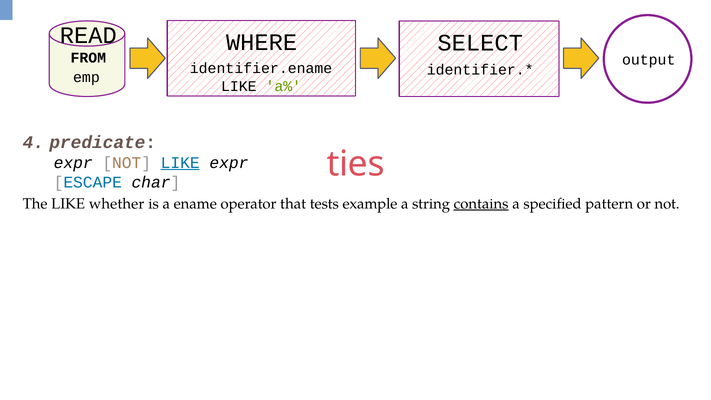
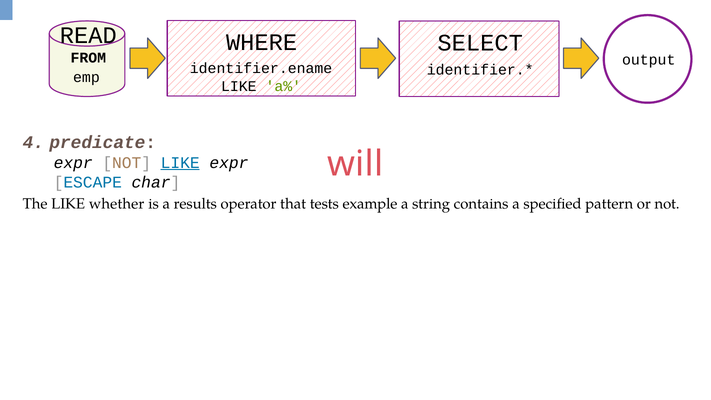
ties: ties -> will
ename: ename -> results
contains underline: present -> none
